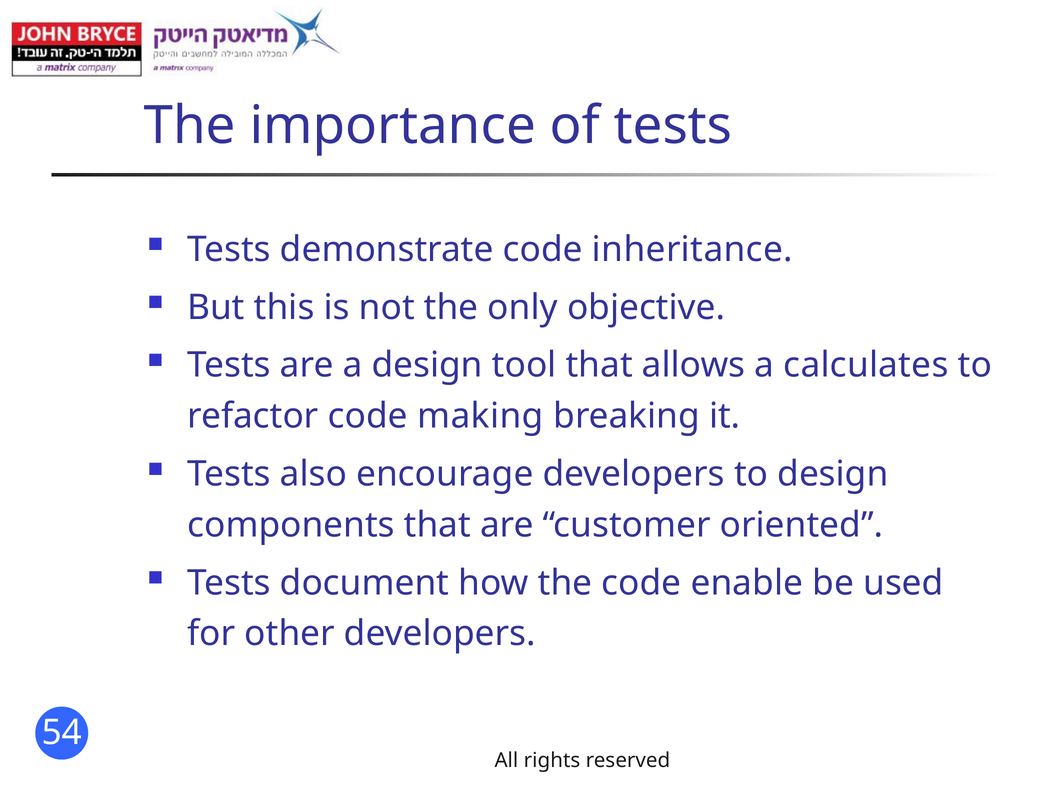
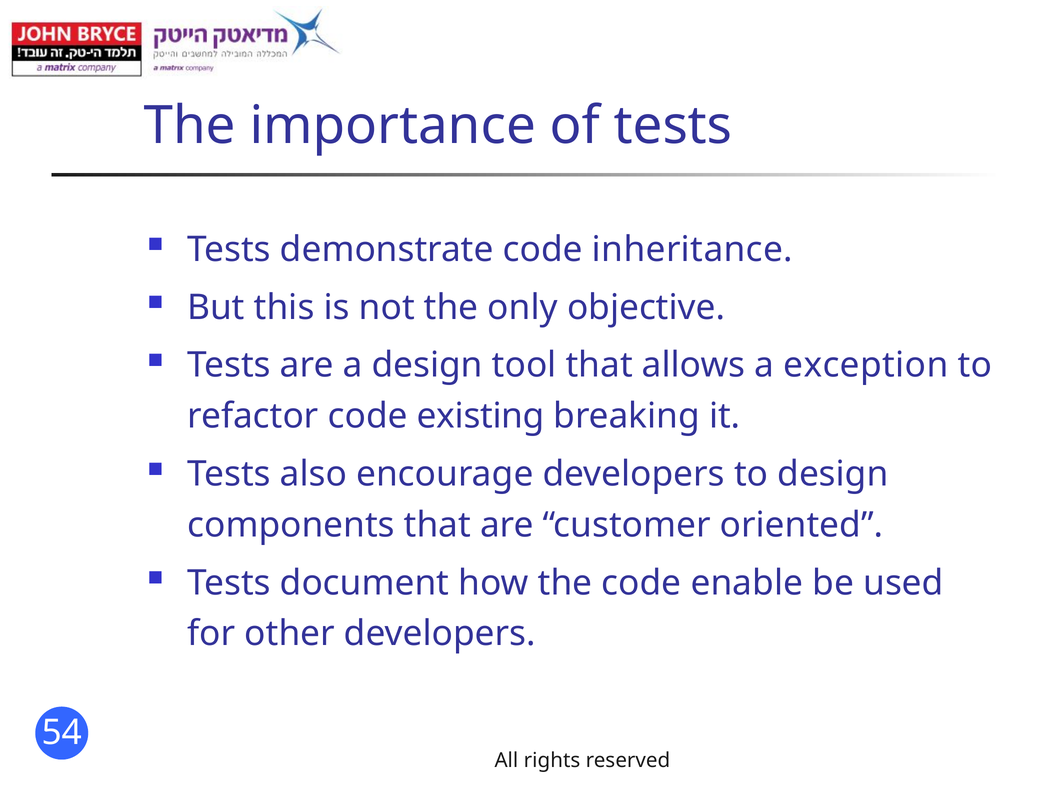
calculates: calculates -> exception
making: making -> existing
